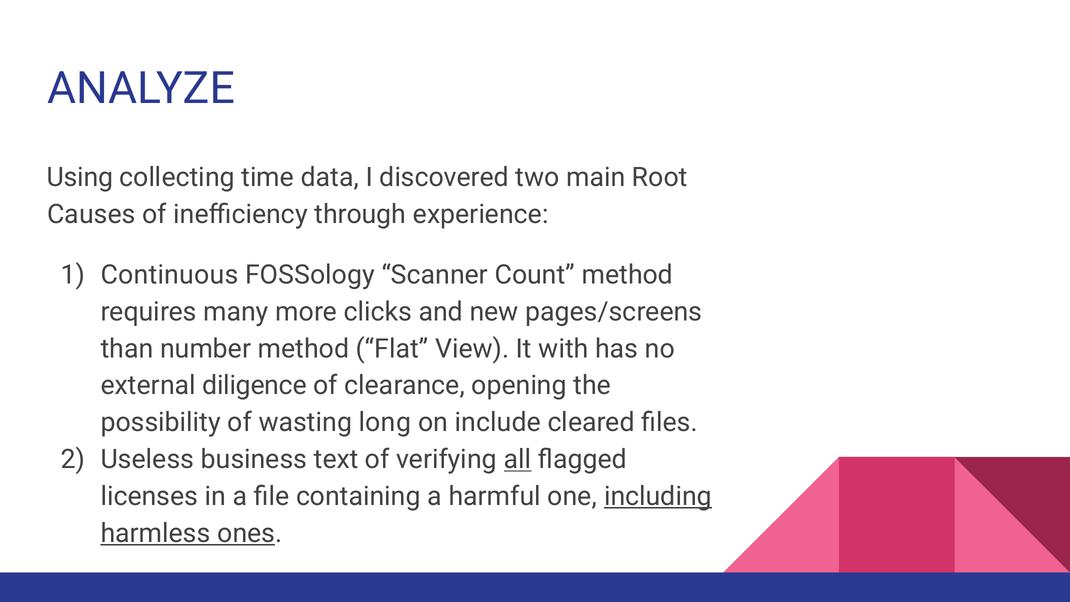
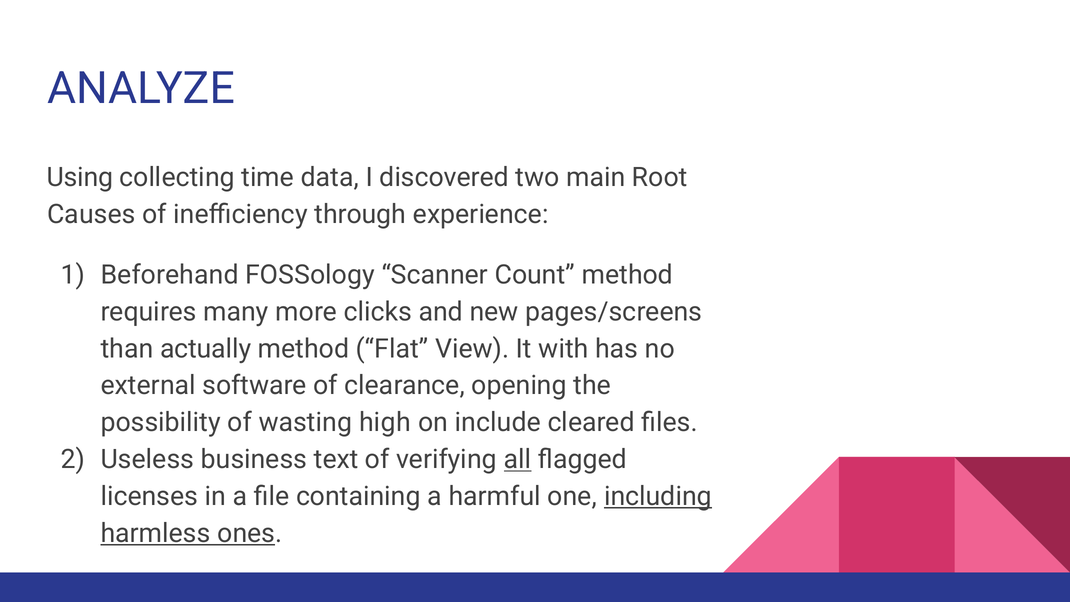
Continuous: Continuous -> Beforehand
number: number -> actually
diligence: diligence -> software
long: long -> high
